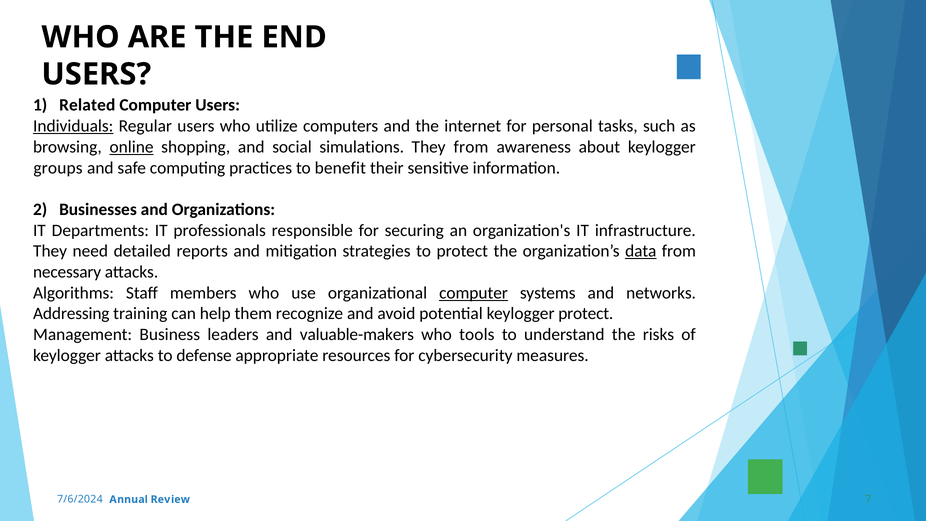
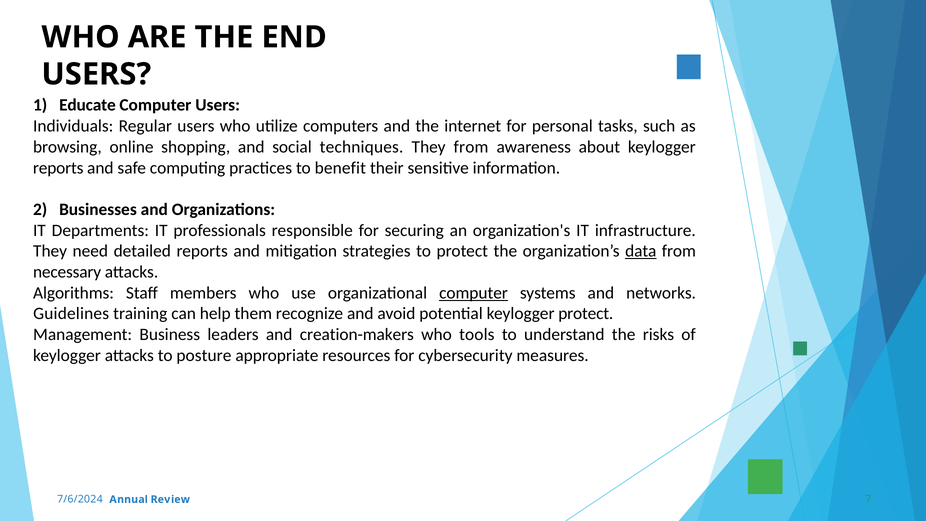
Related: Related -> Educate
Individuals underline: present -> none
online underline: present -> none
simulations: simulations -> techniques
groups at (58, 168): groups -> reports
Addressing: Addressing -> Guidelines
valuable-makers: valuable-makers -> creation-makers
defense: defense -> posture
